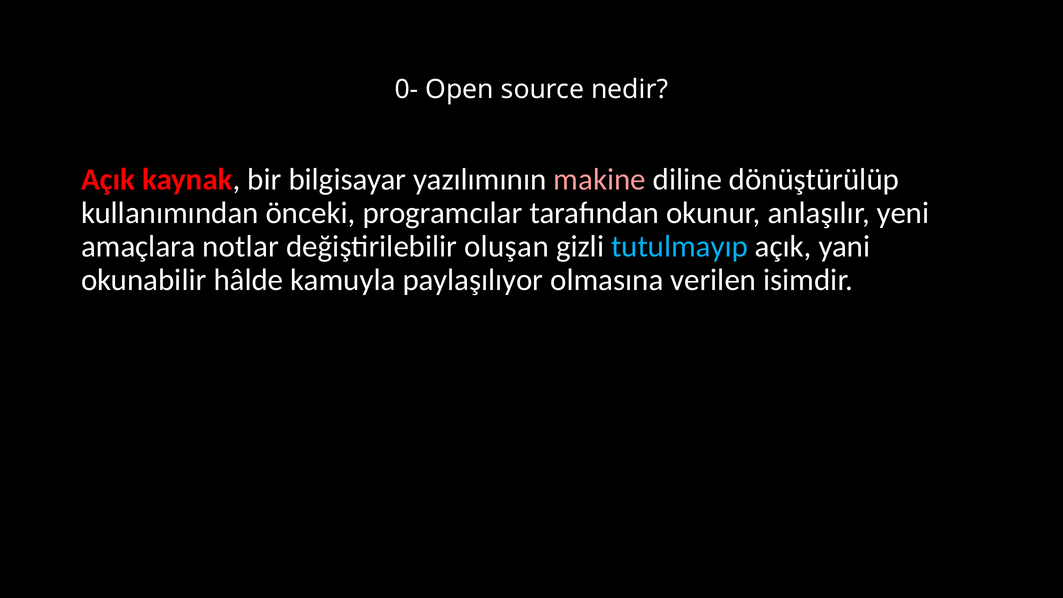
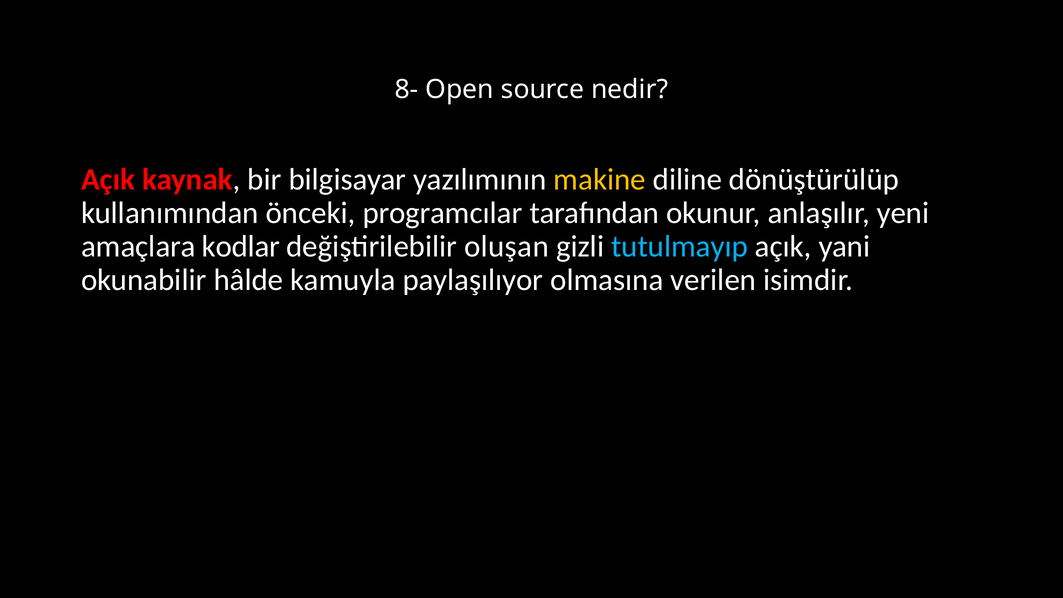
0-: 0- -> 8-
makine colour: pink -> yellow
notlar: notlar -> kodlar
